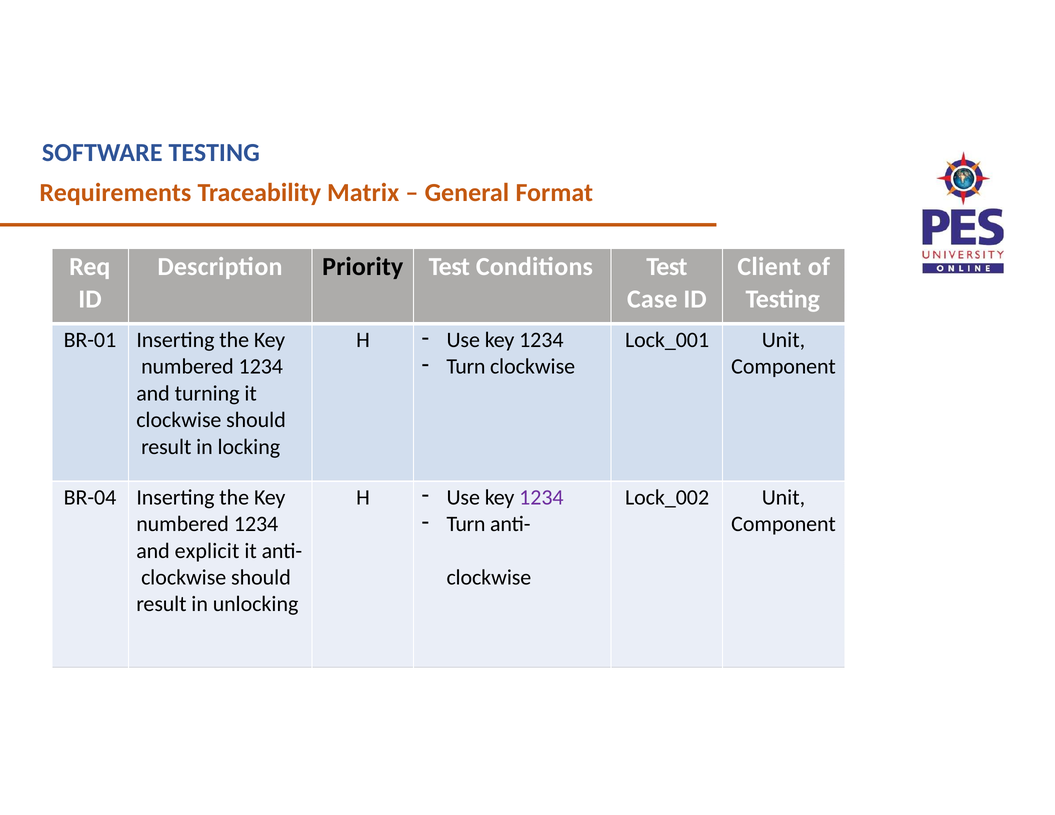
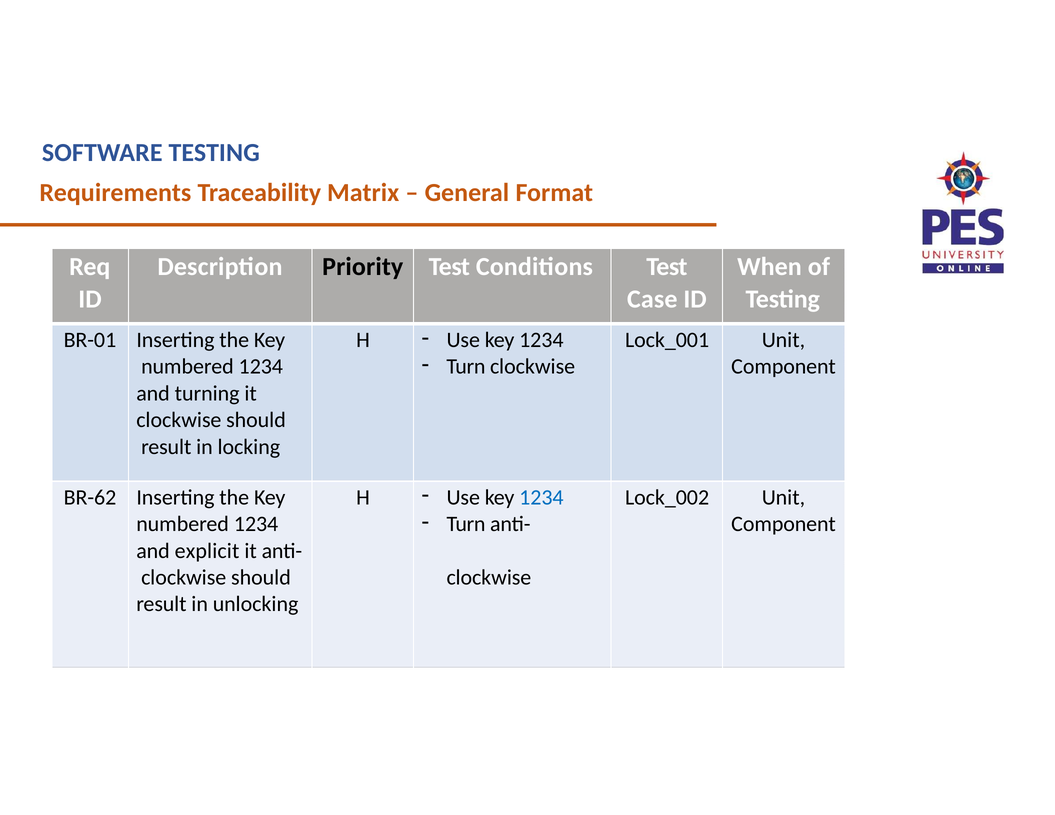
Client: Client -> When
BR-04: BR-04 -> BR-62
1234 at (541, 498) colour: purple -> blue
